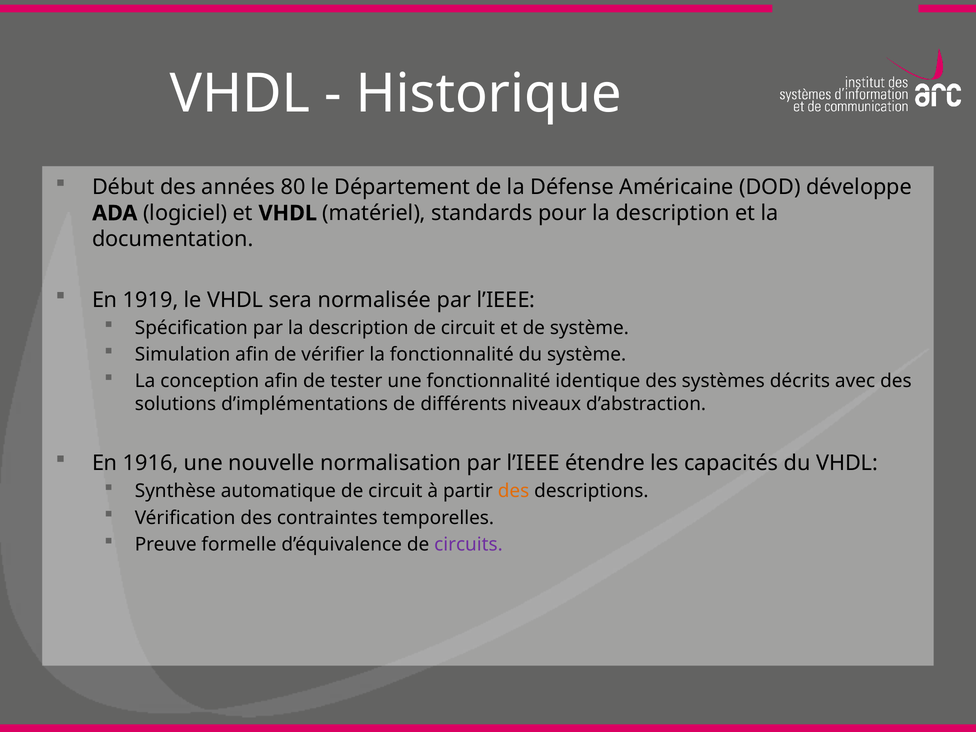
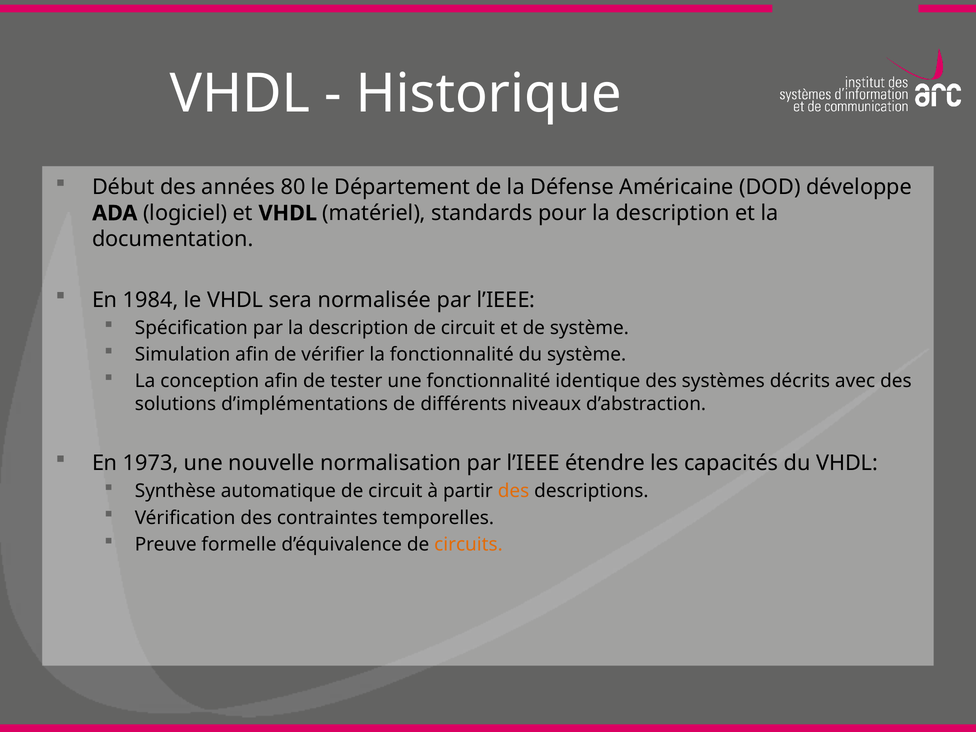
1919: 1919 -> 1984
1916: 1916 -> 1973
circuits colour: purple -> orange
